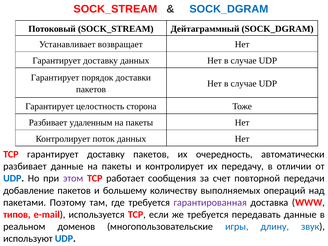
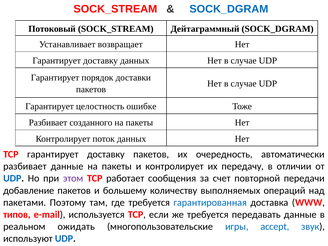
сторона: сторона -> ошибке
удаленным: удаленным -> созданного
гарантированная colour: purple -> blue
доменов: доменов -> ожидать
длину: длину -> accept
